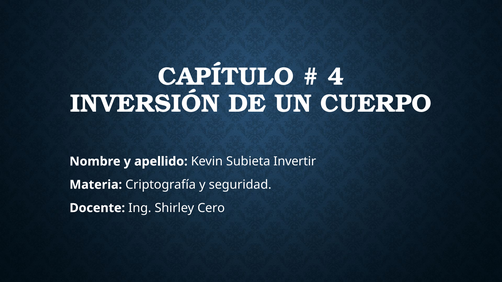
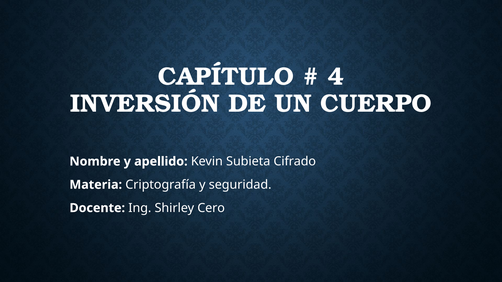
Invertir: Invertir -> Cifrado
